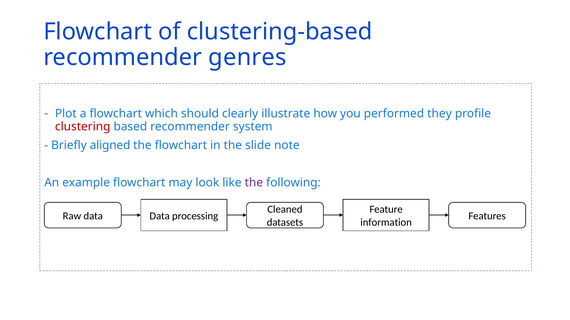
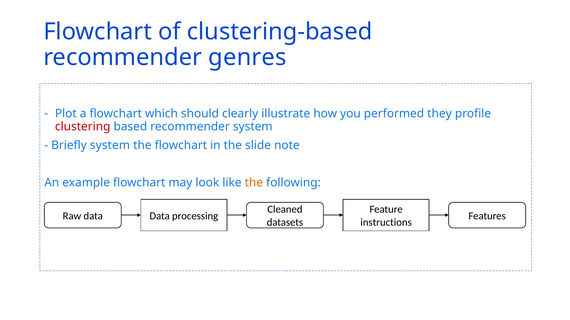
Briefly aligned: aligned -> system
the at (254, 183) colour: purple -> orange
information: information -> instructions
